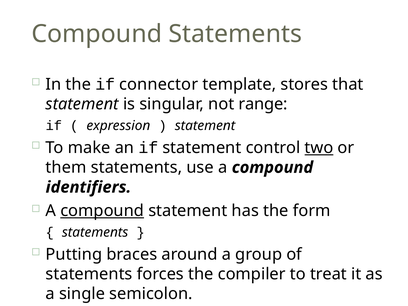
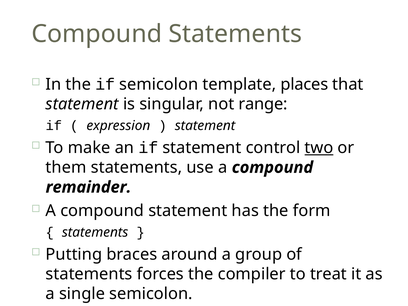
if connector: connector -> semicolon
stores: stores -> places
identifiers: identifiers -> remainder
compound at (102, 211) underline: present -> none
